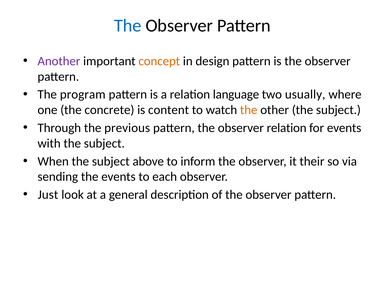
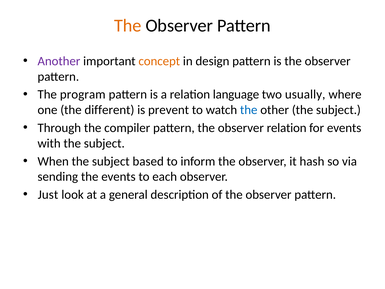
The at (128, 26) colour: blue -> orange
concrete: concrete -> different
content: content -> prevent
the at (249, 110) colour: orange -> blue
previous: previous -> compiler
above: above -> based
their: their -> hash
